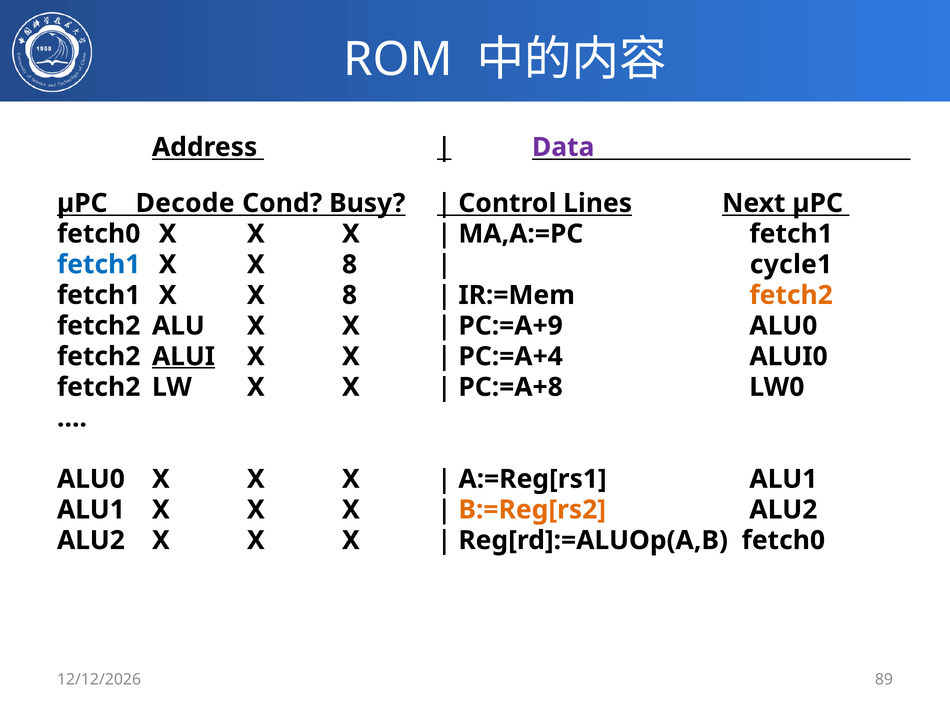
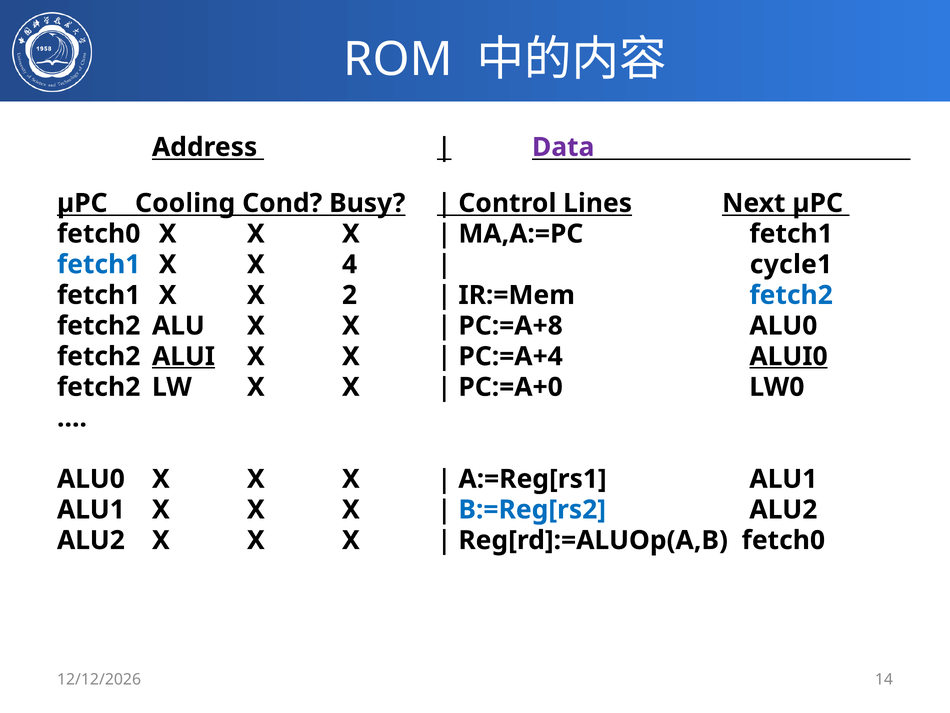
Decode: Decode -> Cooling
8 at (350, 264): 8 -> 4
8 at (350, 295): 8 -> 2
fetch2 at (791, 295) colour: orange -> blue
PC:=A+9: PC:=A+9 -> PC:=A+8
ALUI0 underline: none -> present
PC:=A+8: PC:=A+8 -> PC:=A+0
B:=Reg[rs2 colour: orange -> blue
89: 89 -> 14
